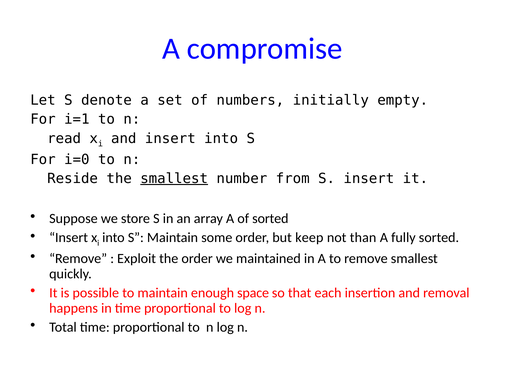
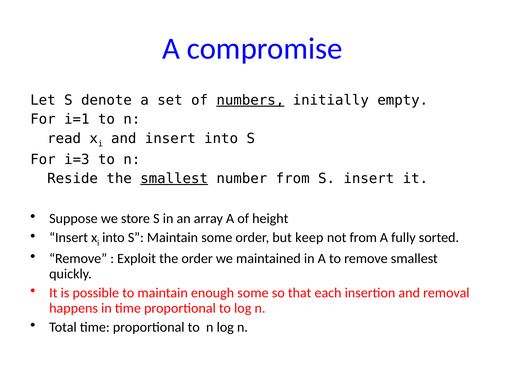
numbers underline: none -> present
i=0: i=0 -> i=3
of sorted: sorted -> height
not than: than -> from
enough space: space -> some
